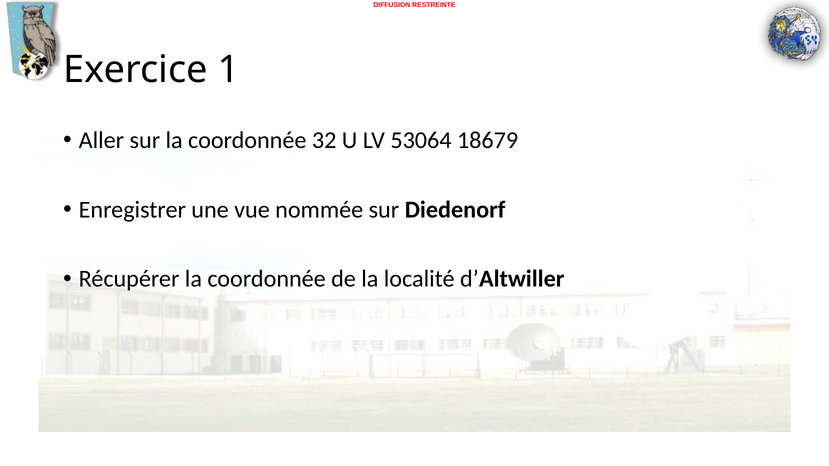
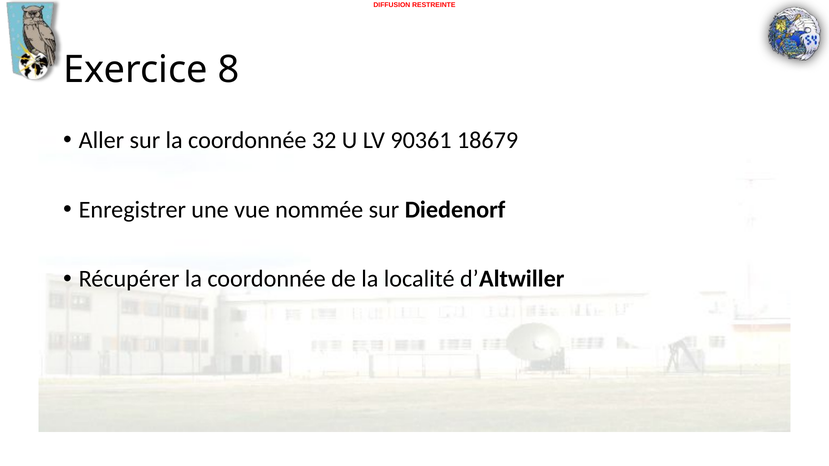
1: 1 -> 8
53064: 53064 -> 90361
